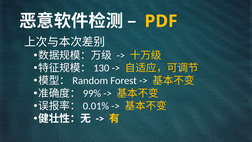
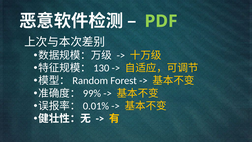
PDF colour: yellow -> light green
